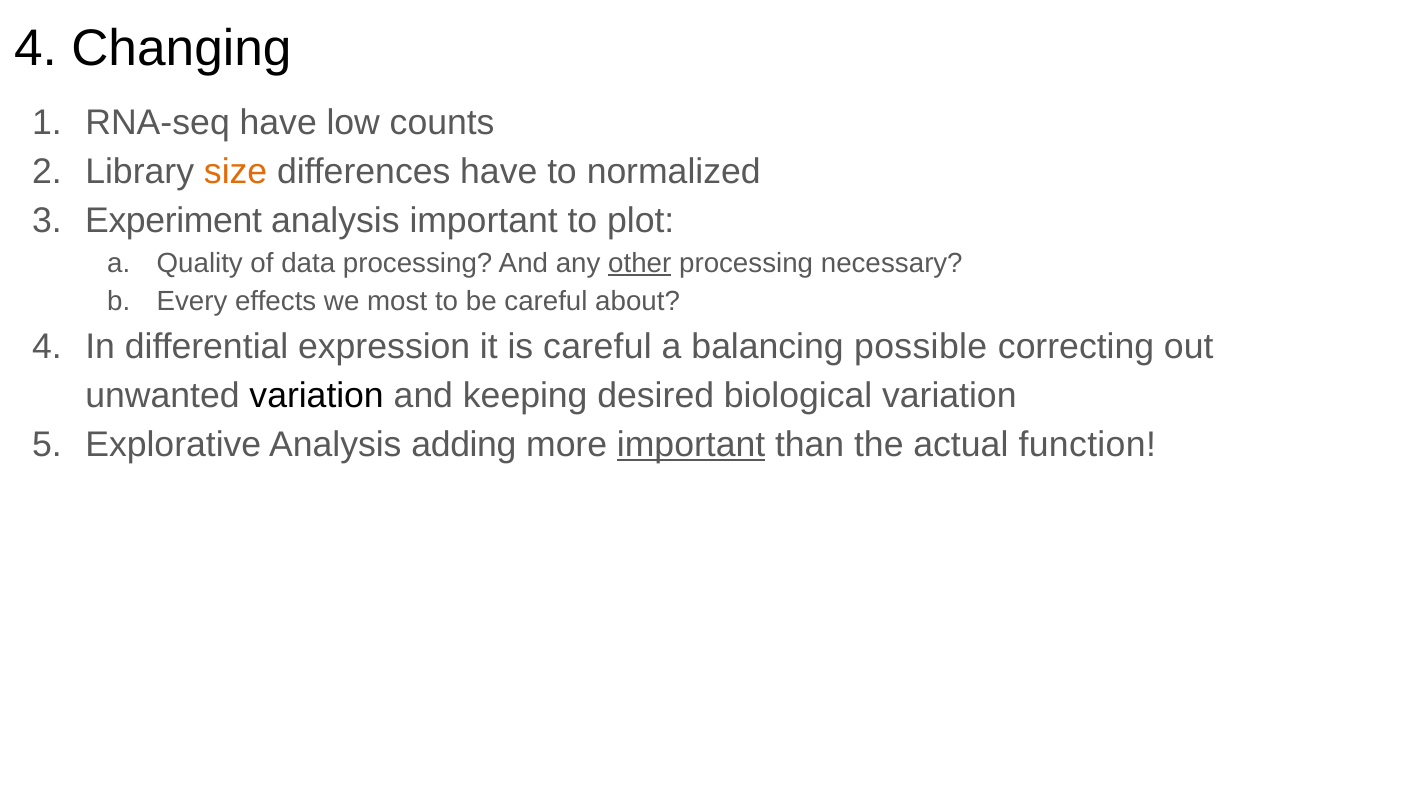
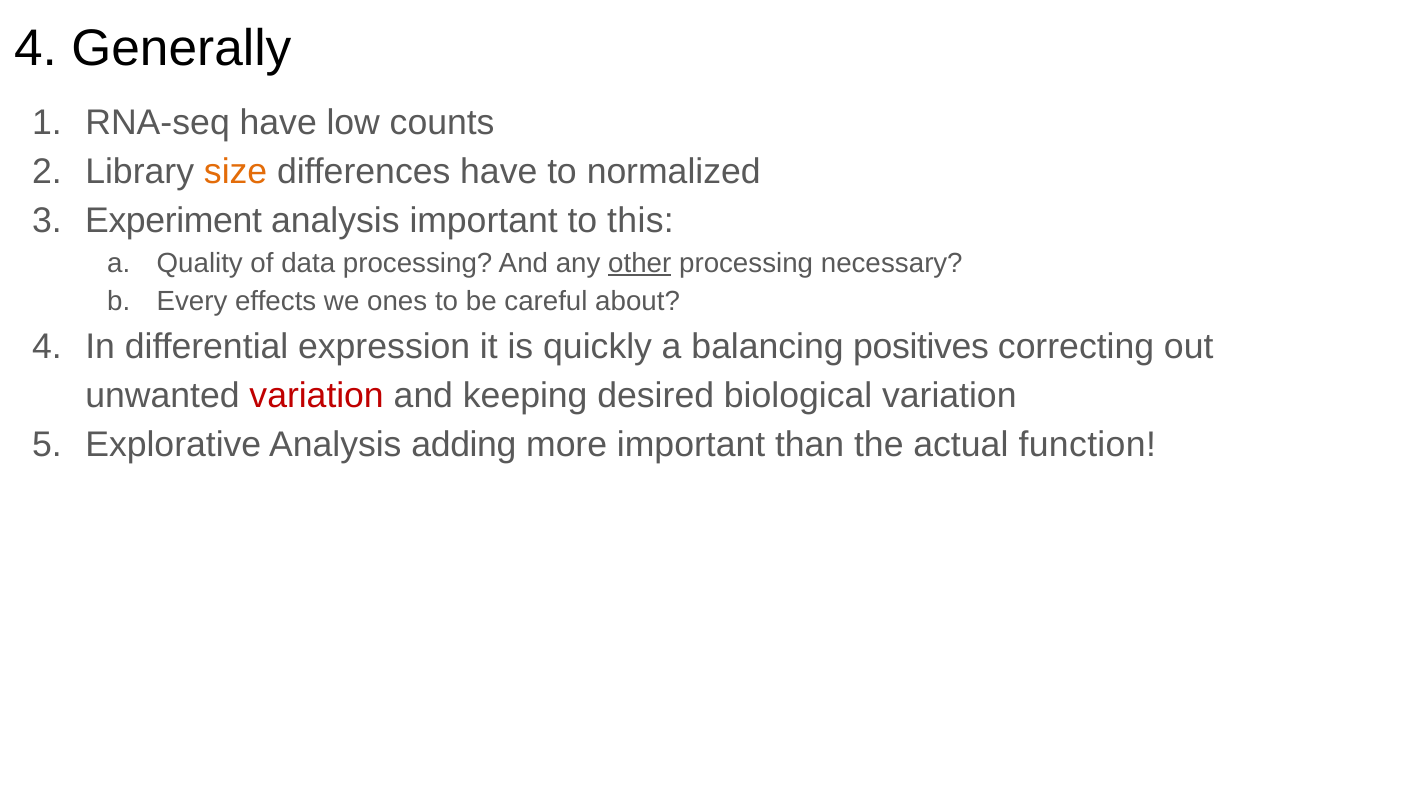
Changing: Changing -> Generally
plot: plot -> this
most: most -> ones
is careful: careful -> quickly
possible: possible -> positives
variation at (317, 396) colour: black -> red
important at (691, 445) underline: present -> none
